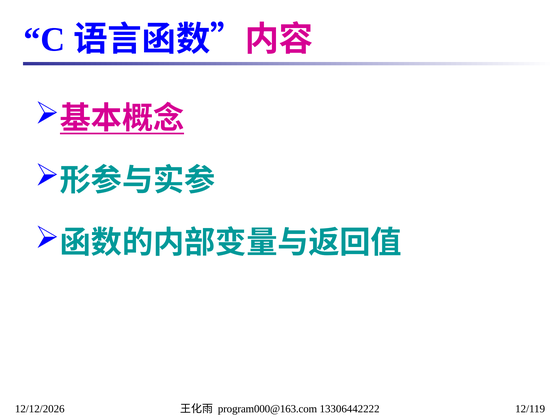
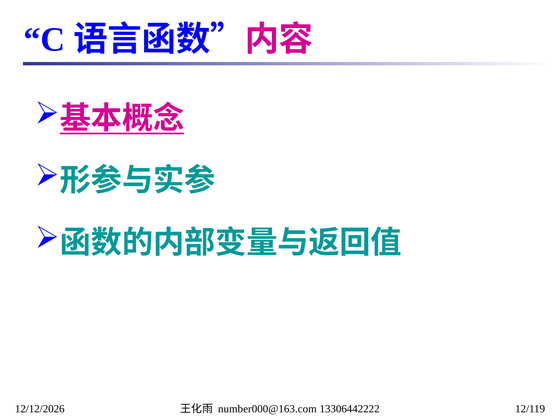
program000@163.com: program000@163.com -> number000@163.com
